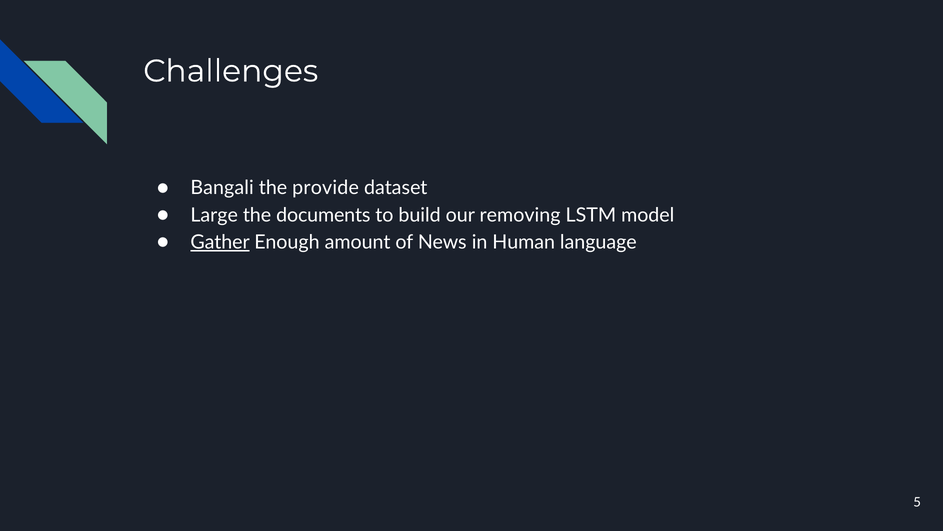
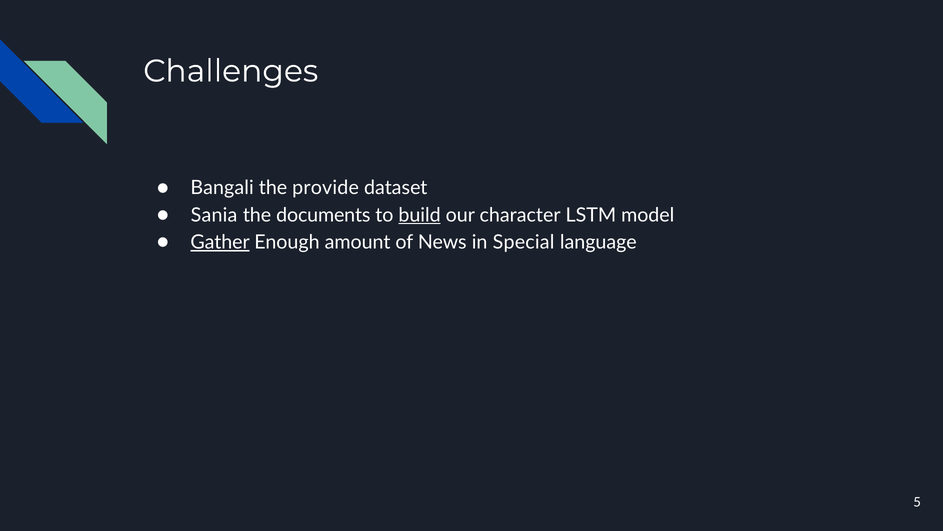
Large: Large -> Sania
build underline: none -> present
removing: removing -> character
Human: Human -> Special
